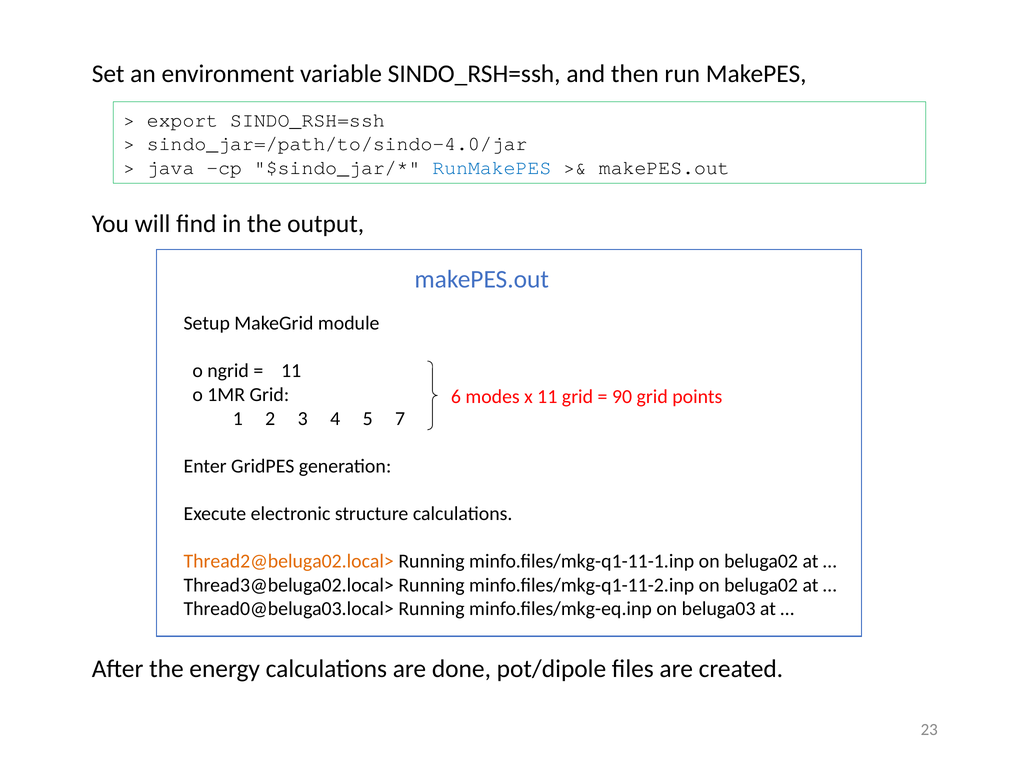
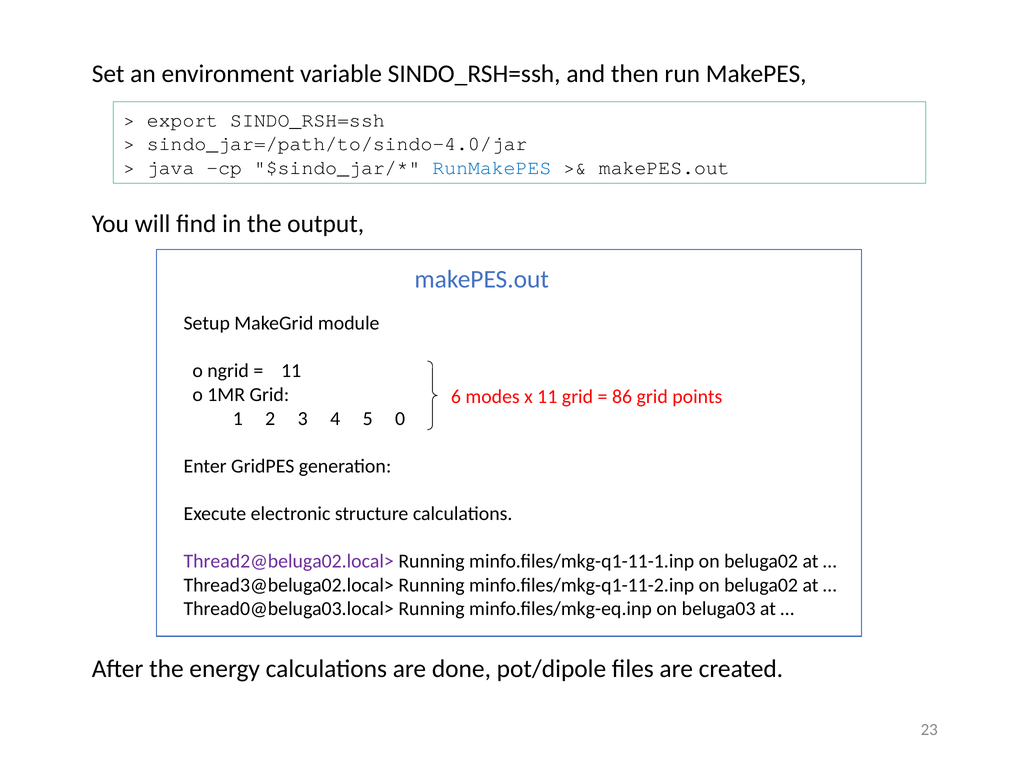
90: 90 -> 86
7: 7 -> 0
Thread2@beluga02.local> colour: orange -> purple
